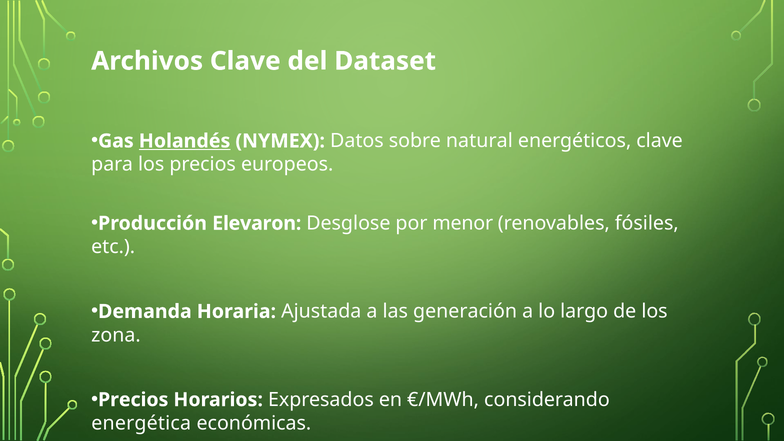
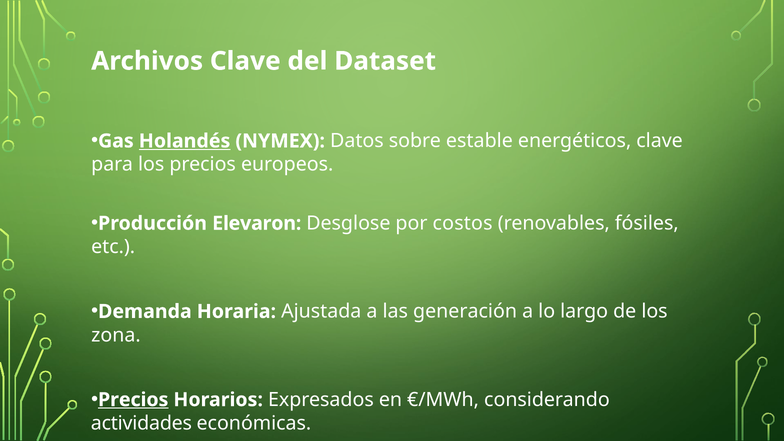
natural: natural -> estable
menor: menor -> costos
Precios at (133, 400) underline: none -> present
energética: energética -> actividades
